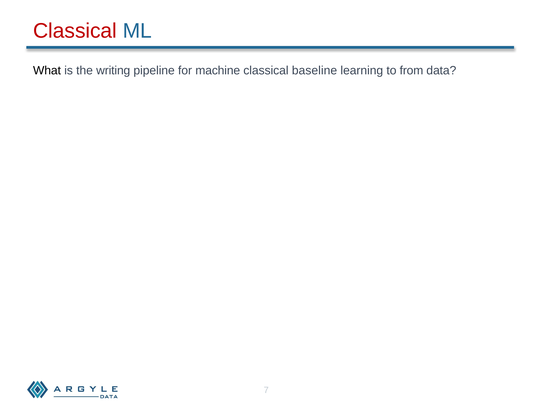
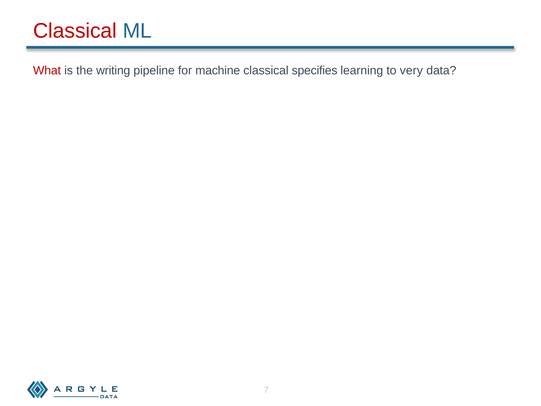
What colour: black -> red
baseline: baseline -> specifies
from: from -> very
